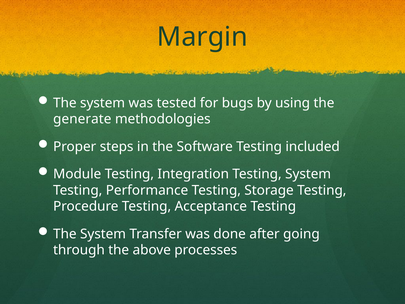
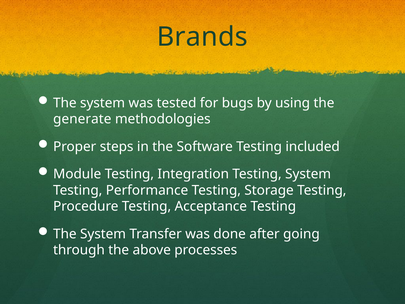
Margin: Margin -> Brands
